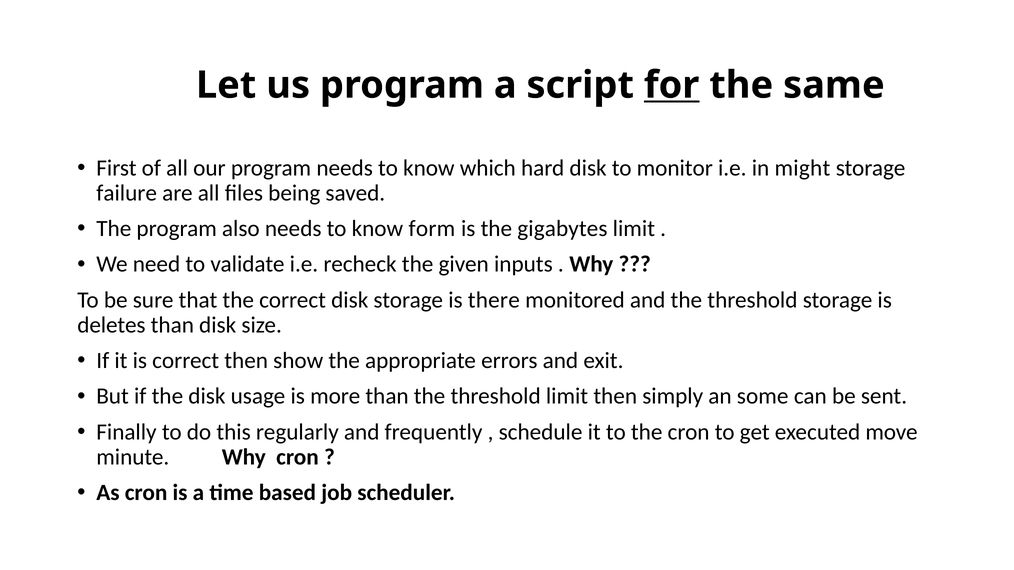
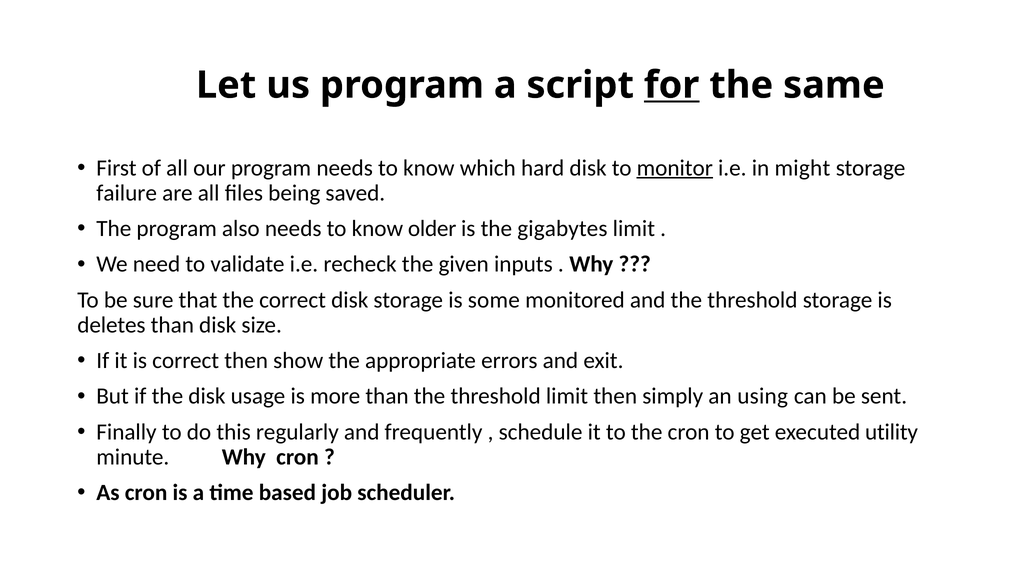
monitor underline: none -> present
form: form -> older
there: there -> some
some: some -> using
move: move -> utility
